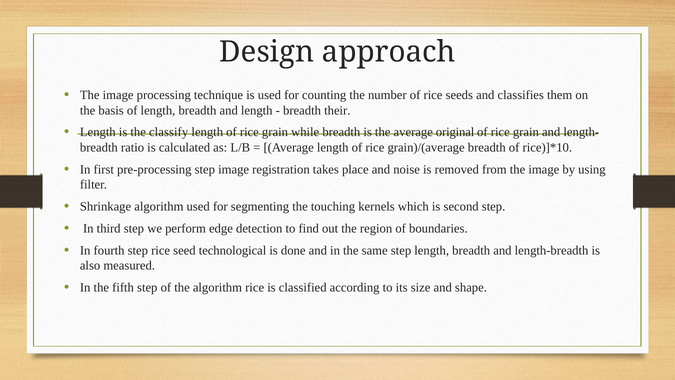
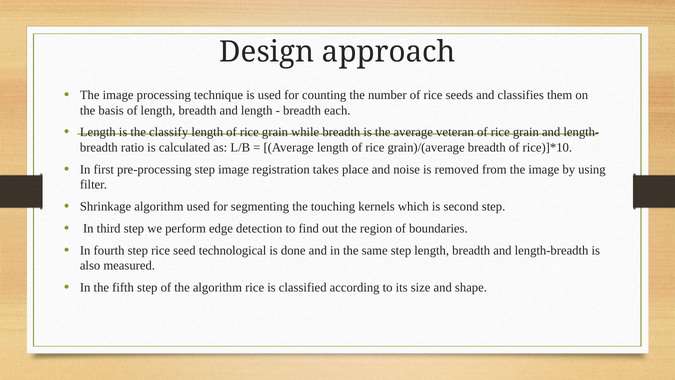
their: their -> each
original: original -> veteran
